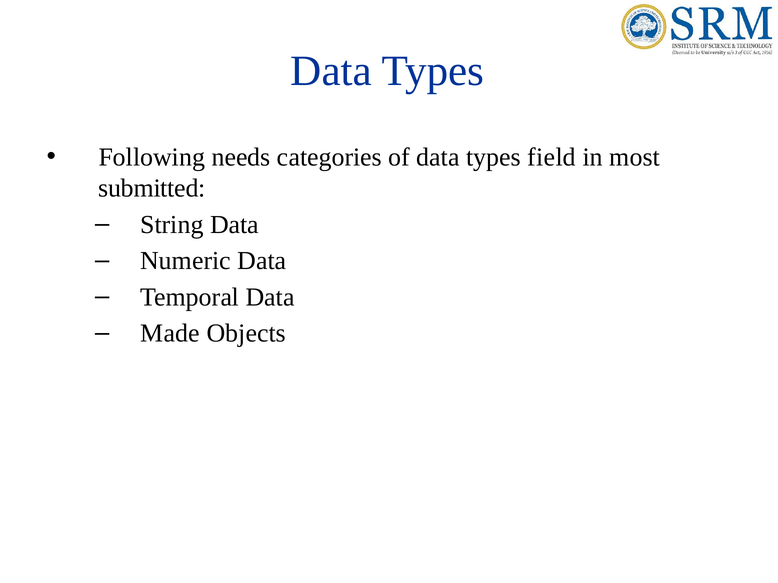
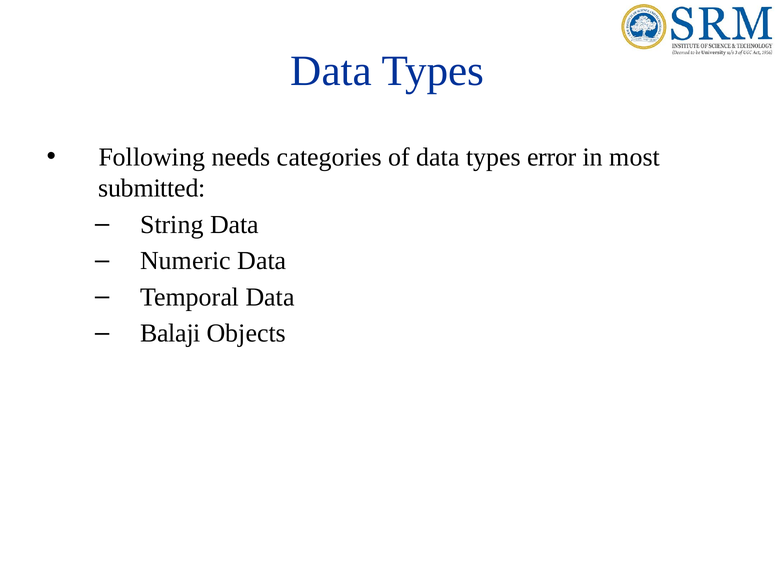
field: field -> error
Made: Made -> Balaji
